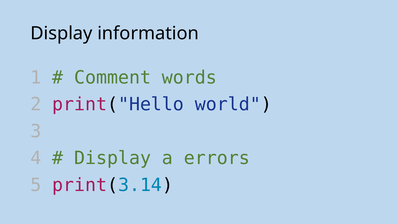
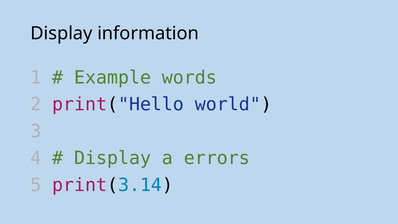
Comment: Comment -> Example
